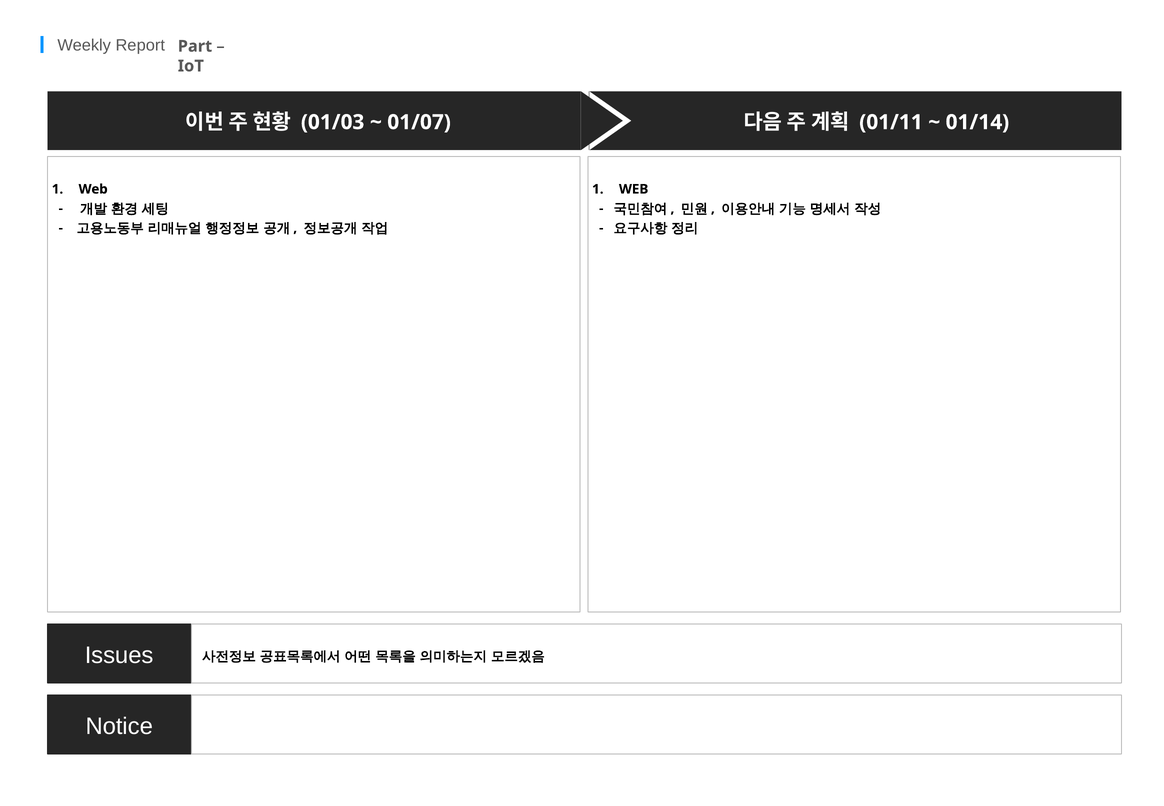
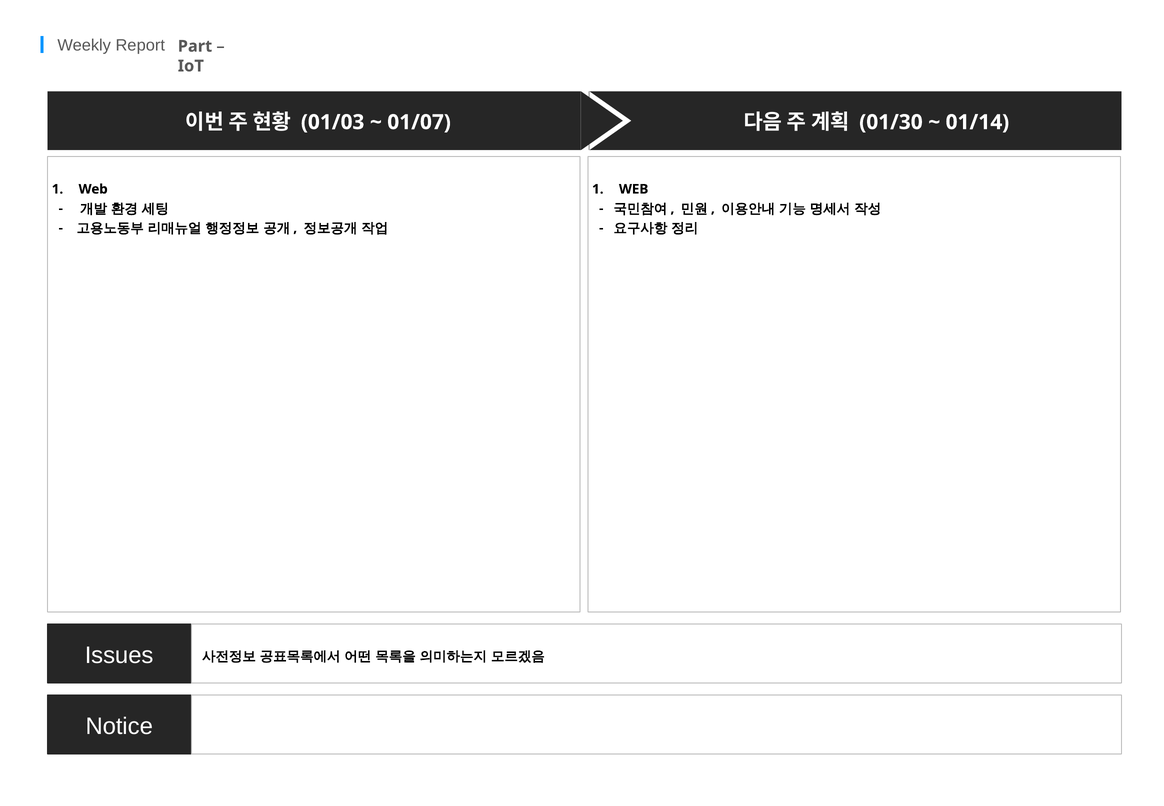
01/11: 01/11 -> 01/30
